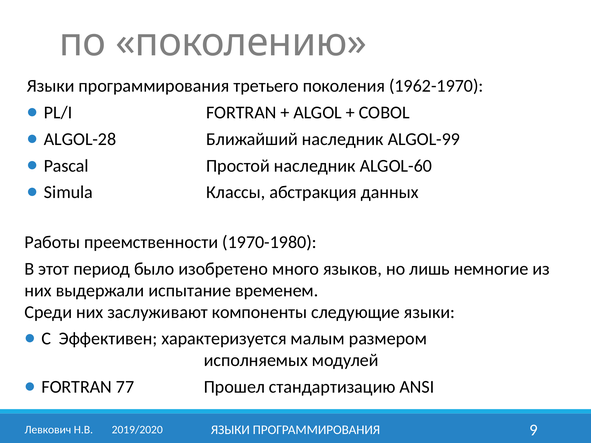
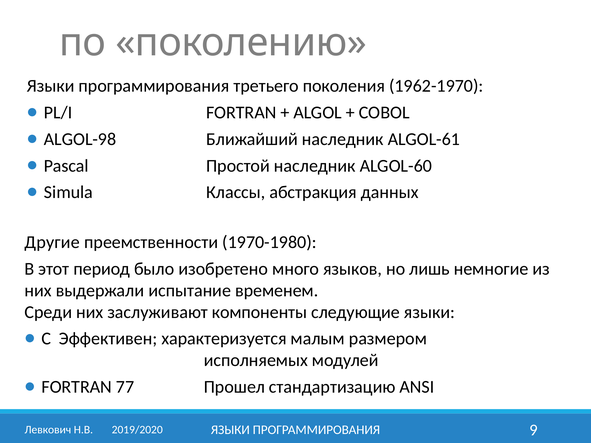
ALGOL-28: ALGOL-28 -> ALGOL-98
ALGOL-99: ALGOL-99 -> ALGOL-61
Работы: Работы -> Другие
